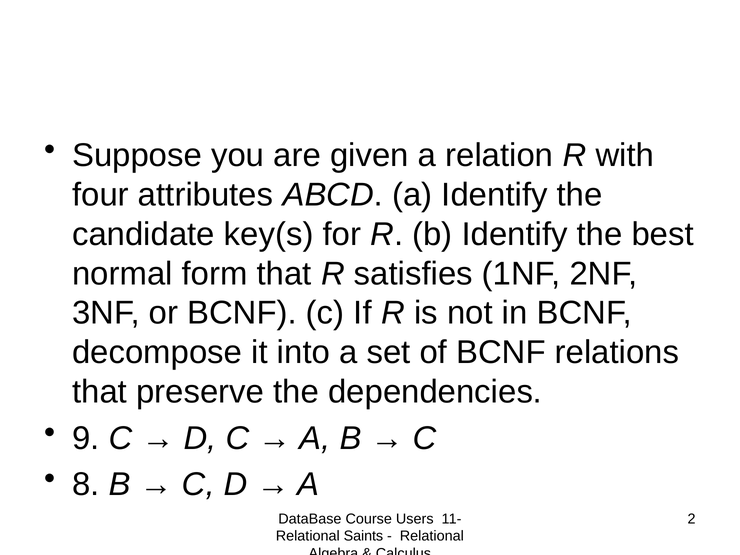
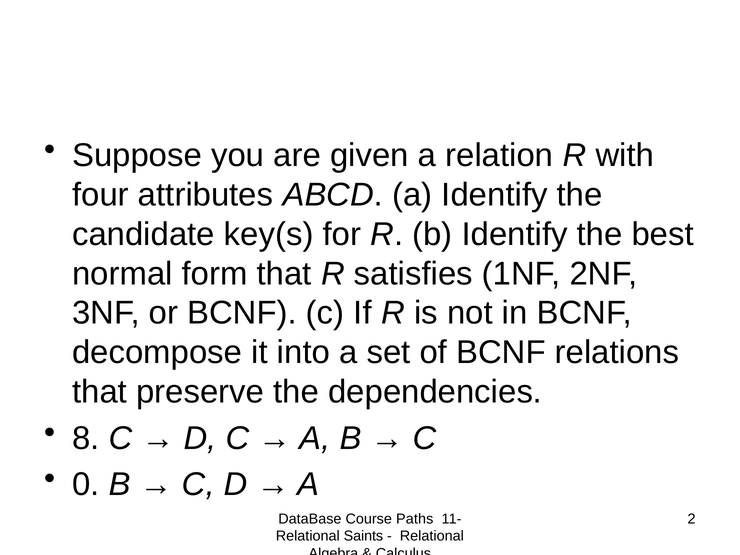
9: 9 -> 8
8: 8 -> 0
Users: Users -> Paths
